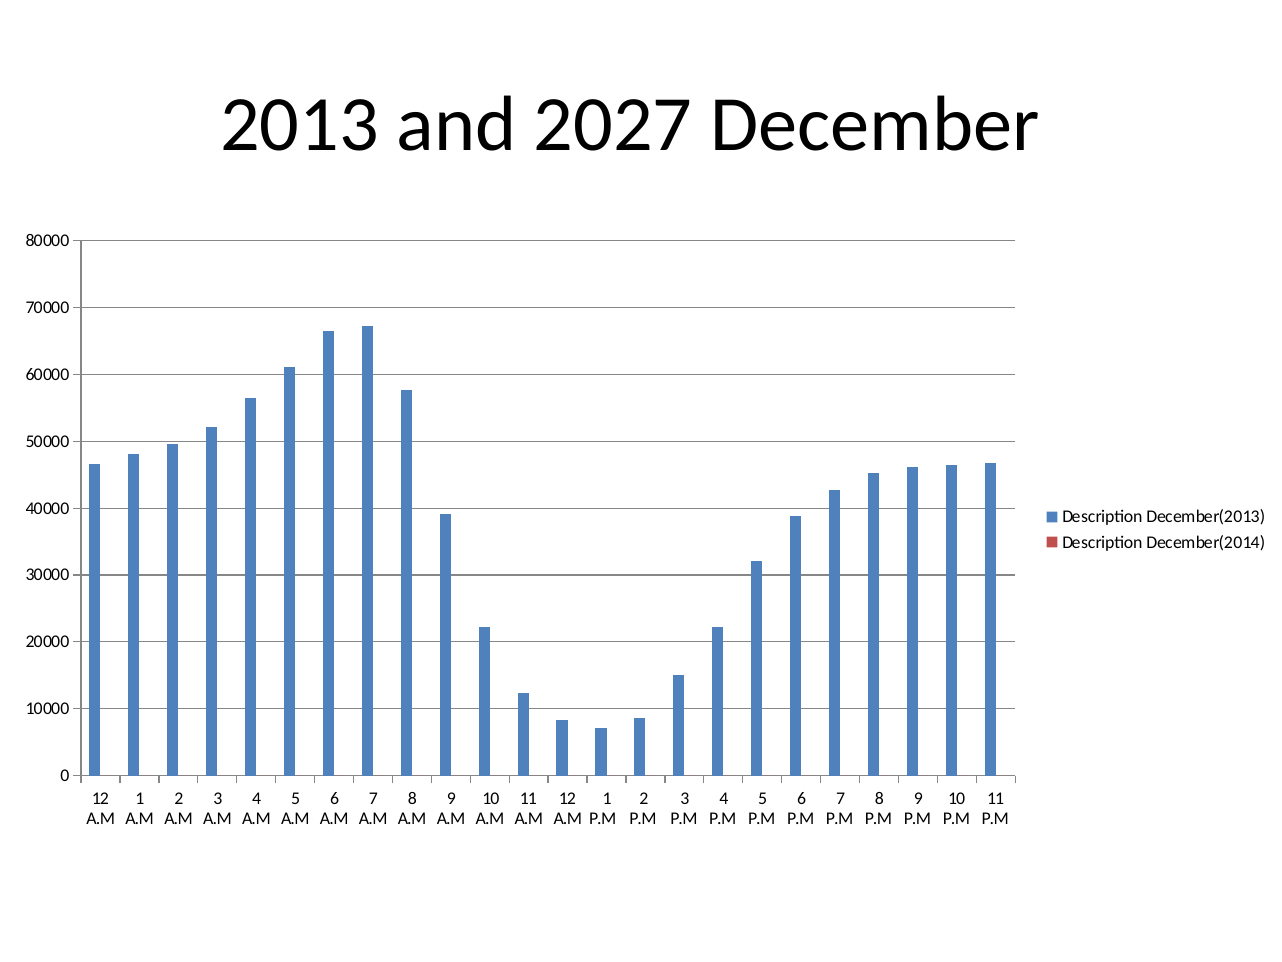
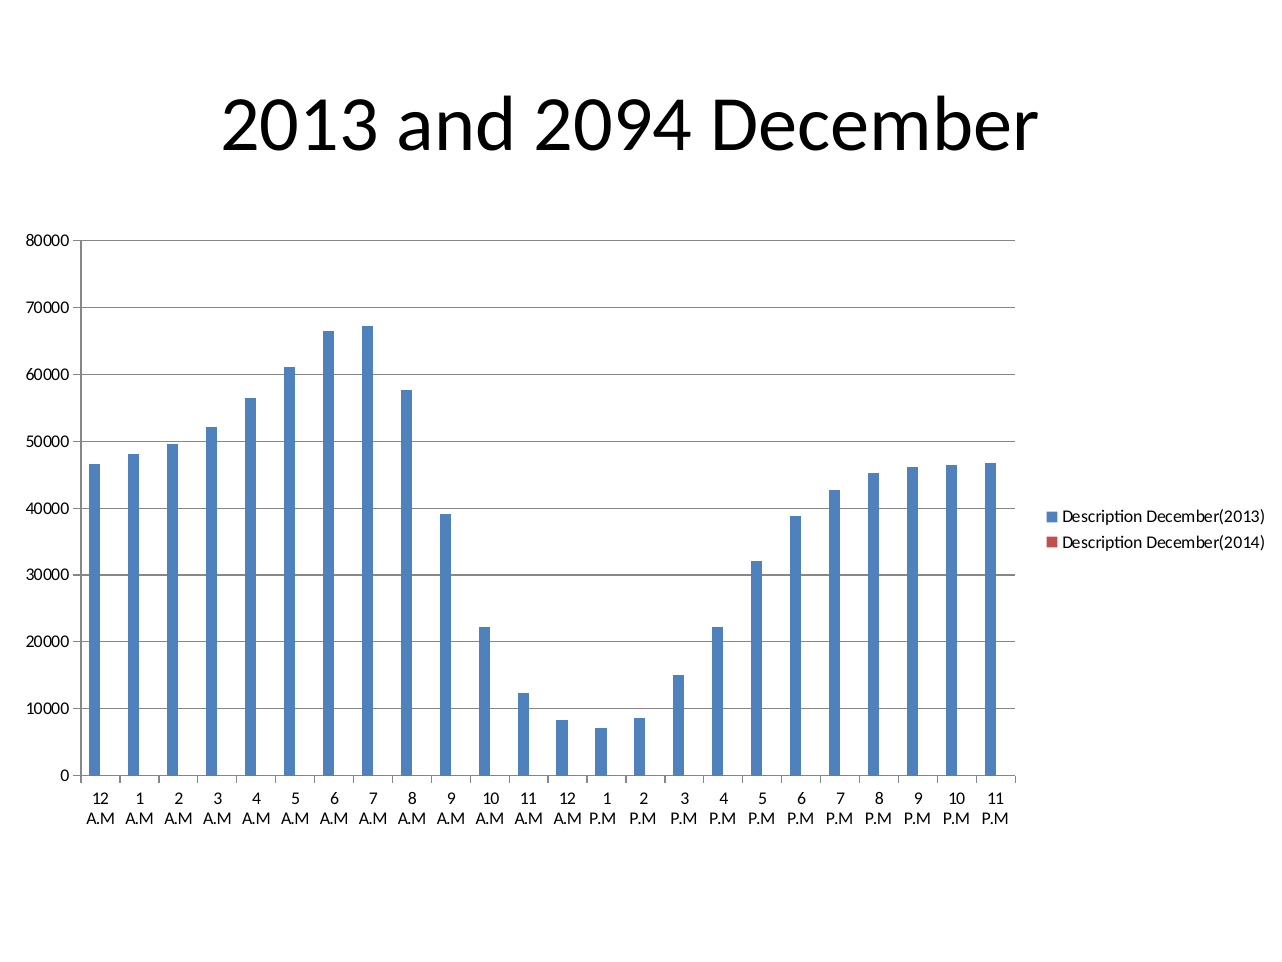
2027: 2027 -> 2094
